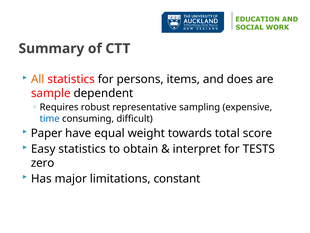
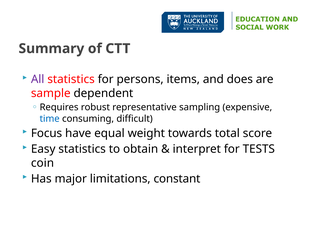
All colour: orange -> purple
Paper: Paper -> Focus
zero: zero -> coin
